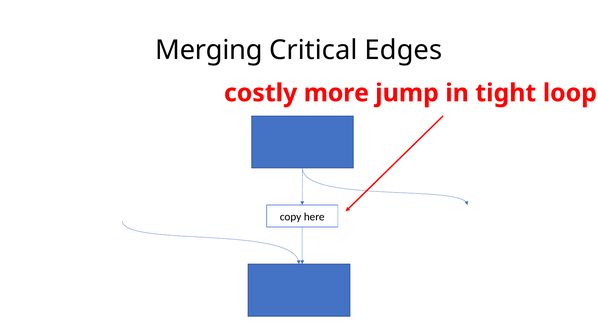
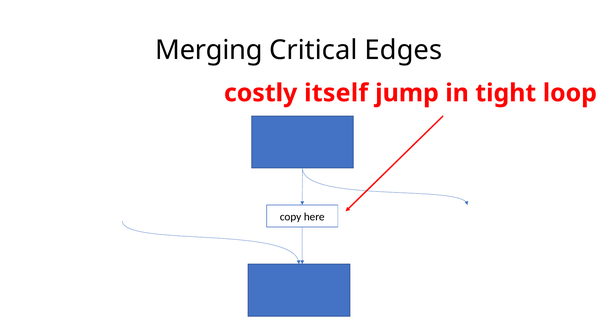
more: more -> itself
